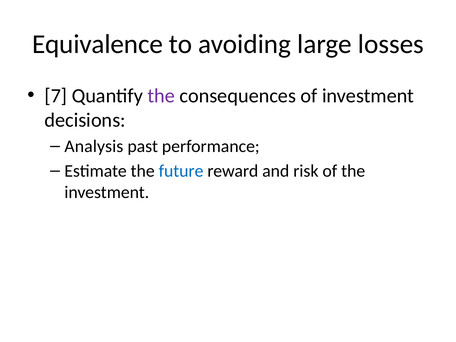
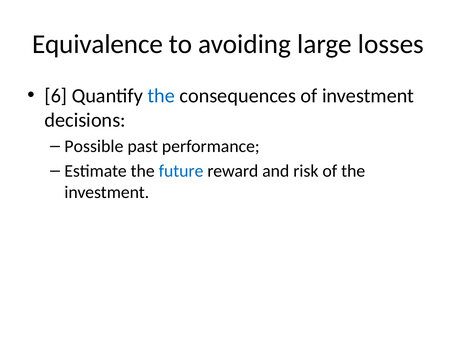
7: 7 -> 6
the at (161, 96) colour: purple -> blue
Analysis: Analysis -> Possible
